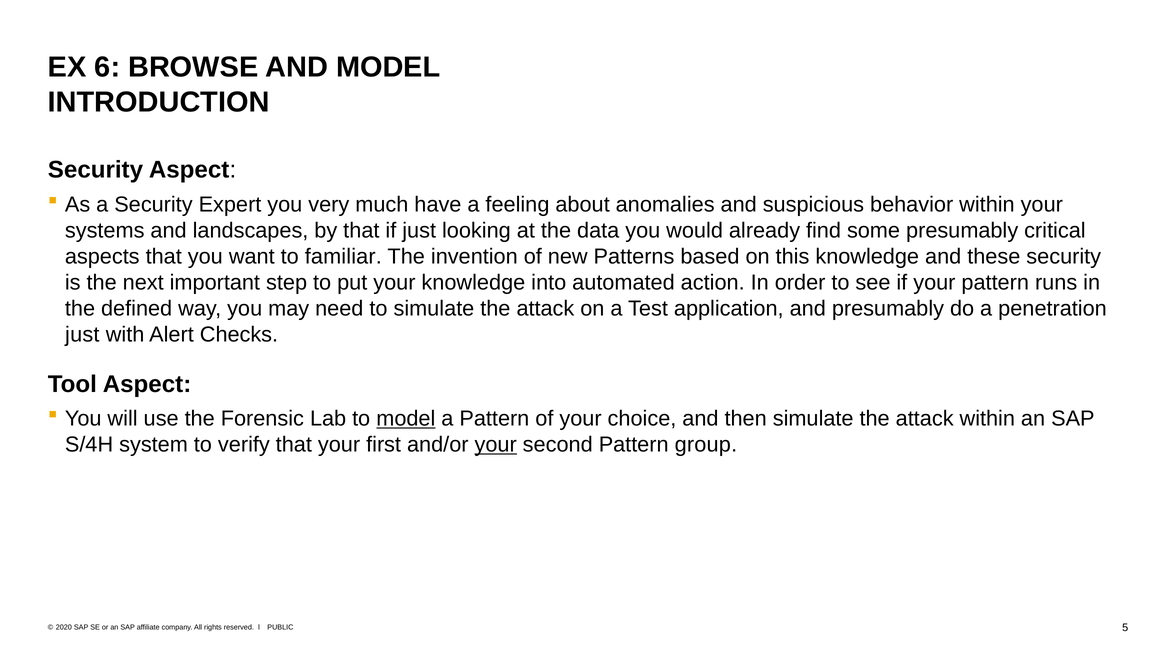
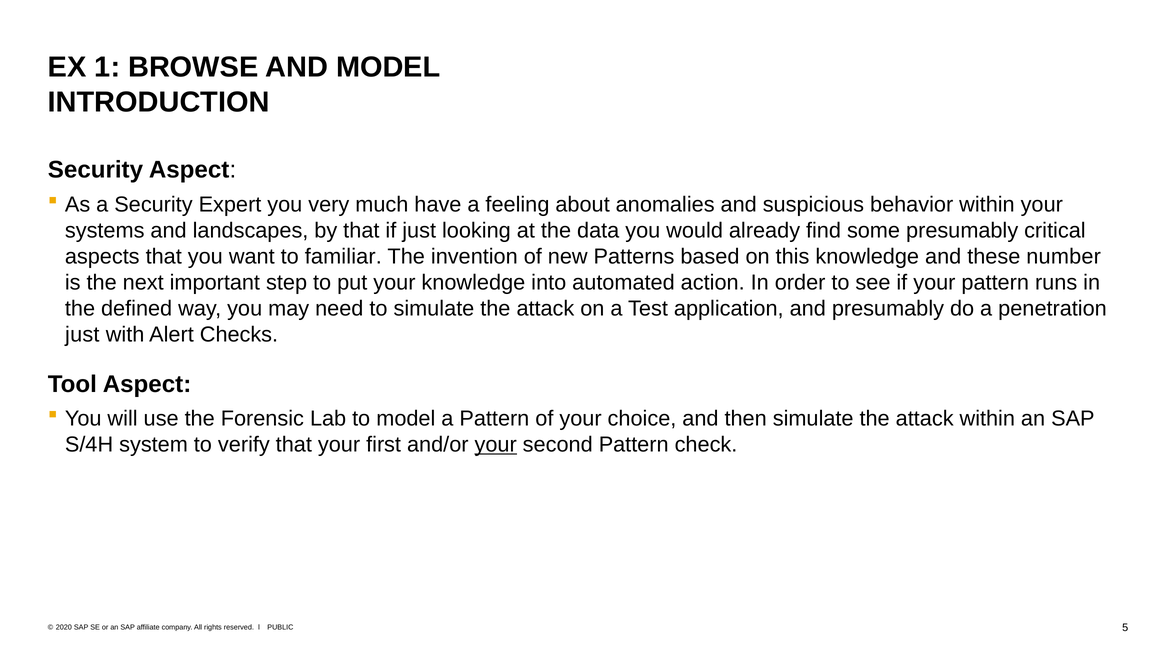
6: 6 -> 1
these security: security -> number
model at (406, 419) underline: present -> none
group: group -> check
